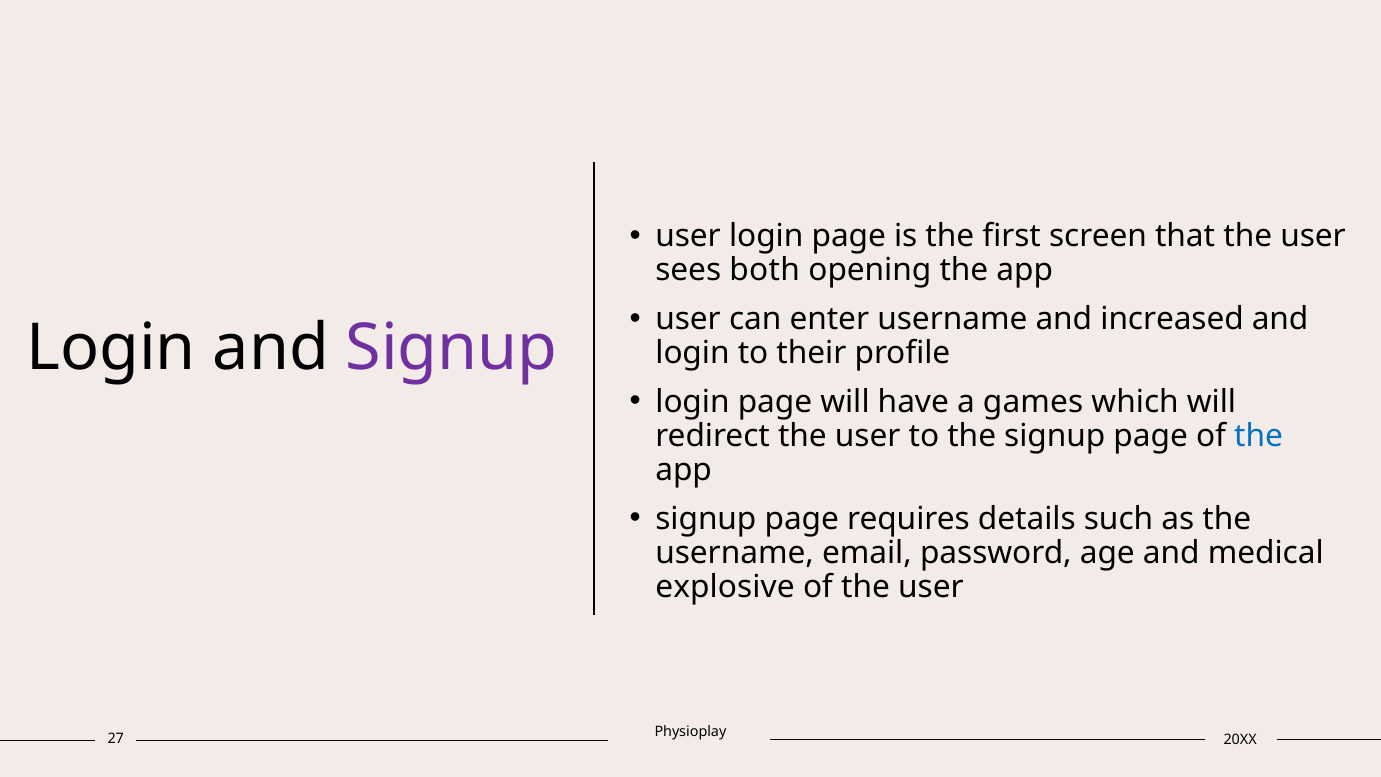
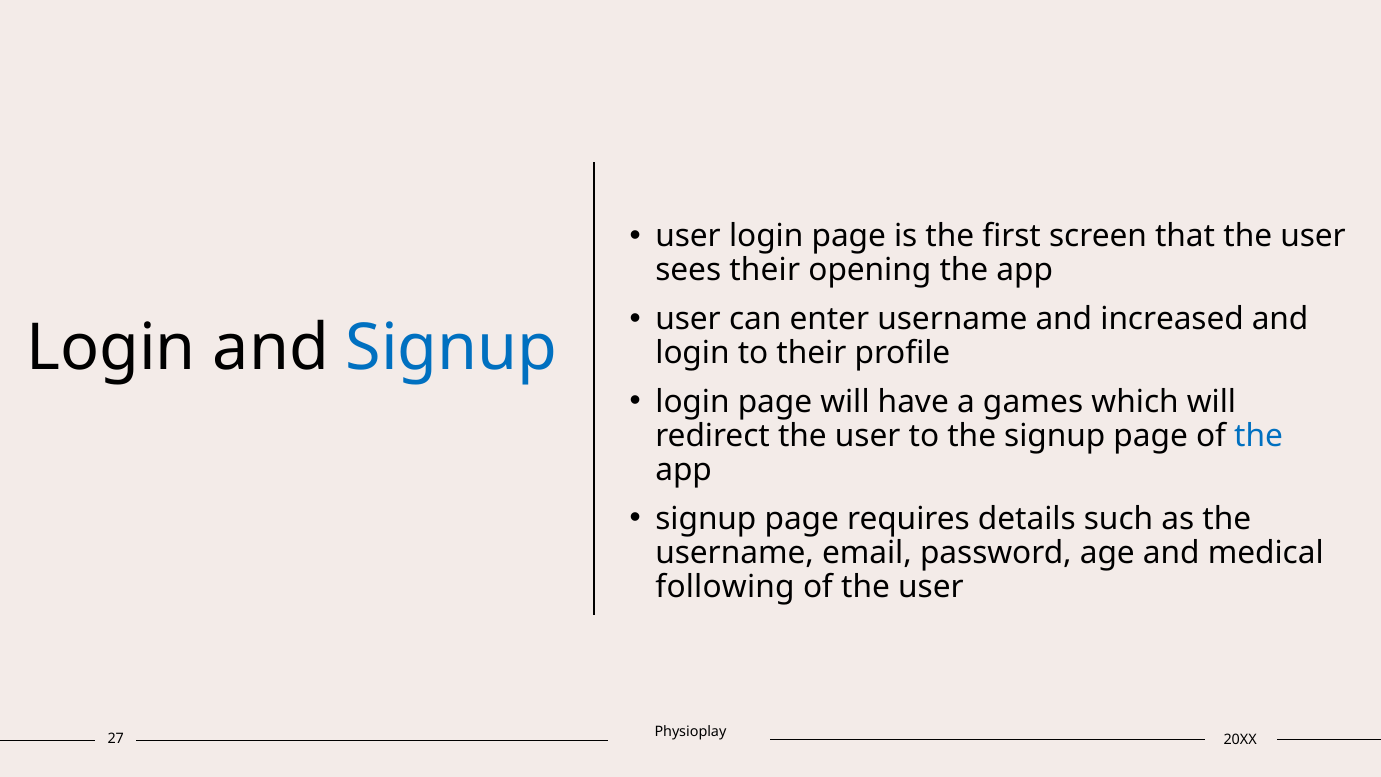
sees both: both -> their
Signup at (452, 348) colour: purple -> blue
explosive: explosive -> following
